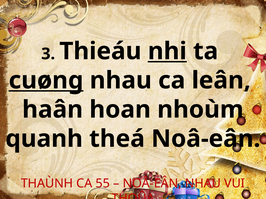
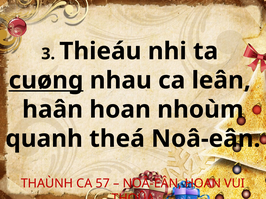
nhi underline: present -> none
55: 55 -> 57
NOÂ-EÂN NHAU: NHAU -> HOAN
